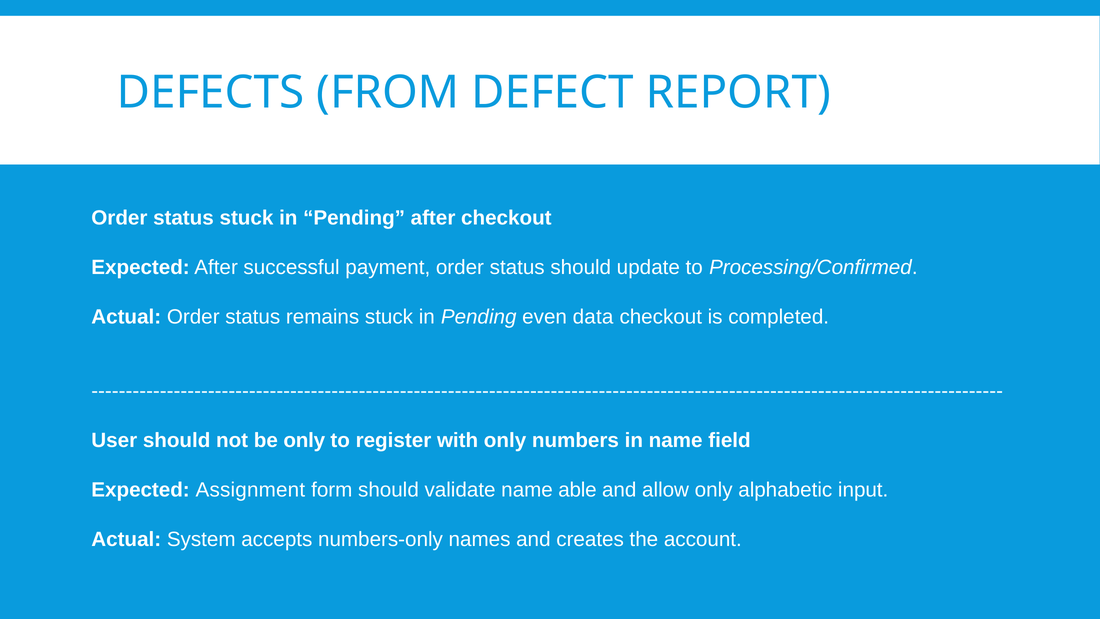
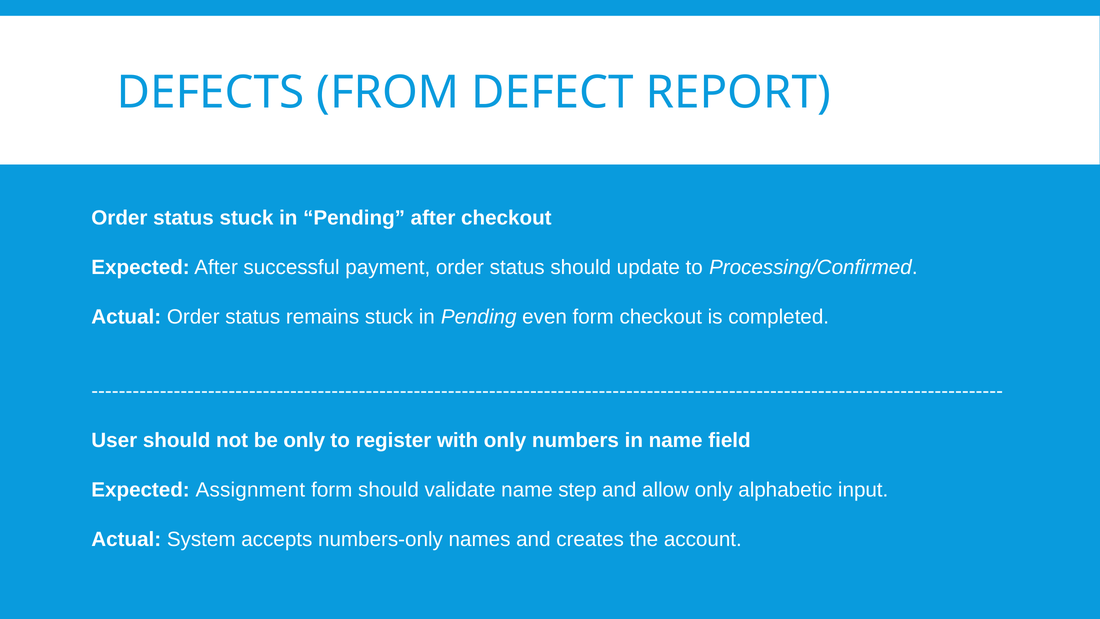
even data: data -> form
able: able -> step
